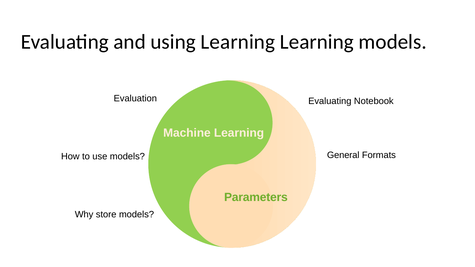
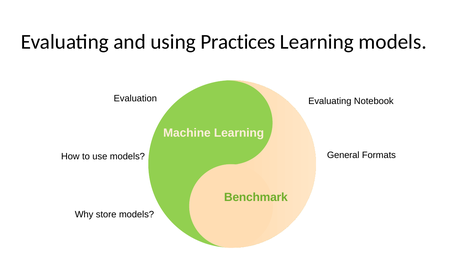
using Learning: Learning -> Practices
Parameters: Parameters -> Benchmark
